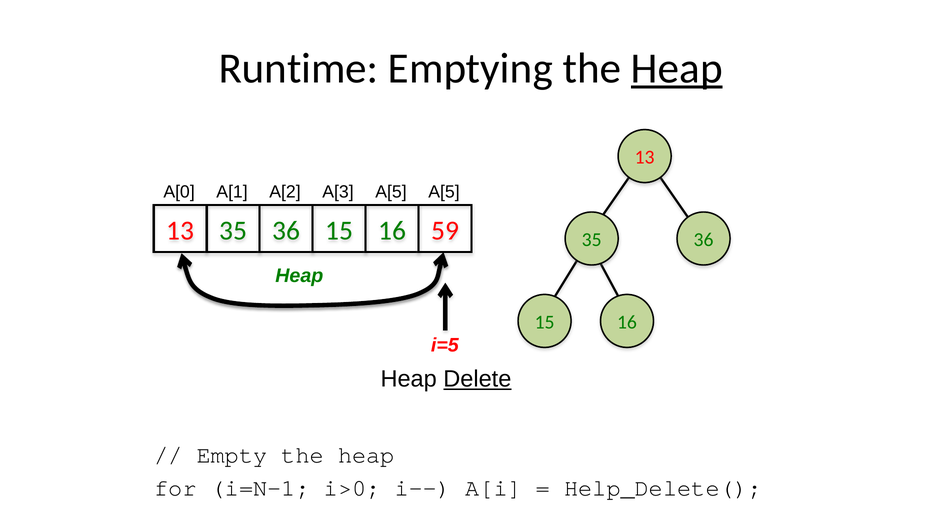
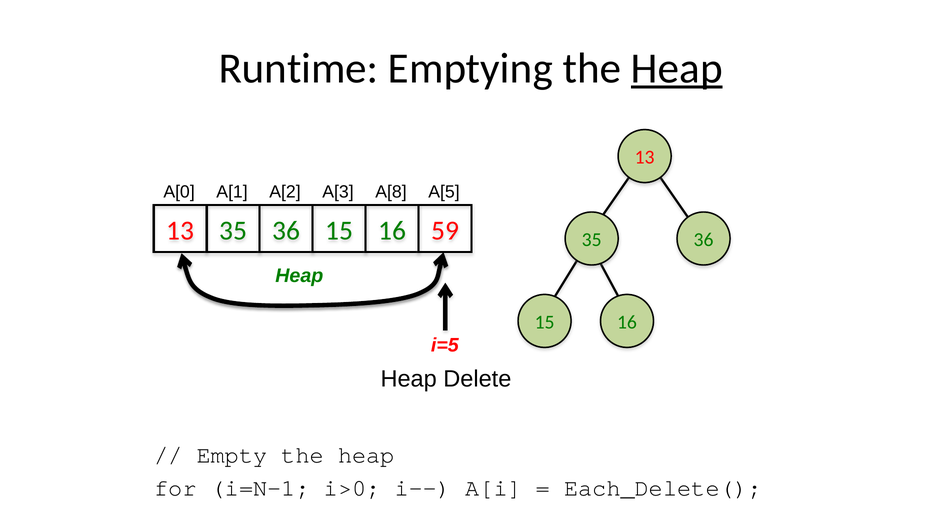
A[5 at (391, 192): A[5 -> A[8
Delete underline: present -> none
Help_Delete(: Help_Delete( -> Each_Delete(
